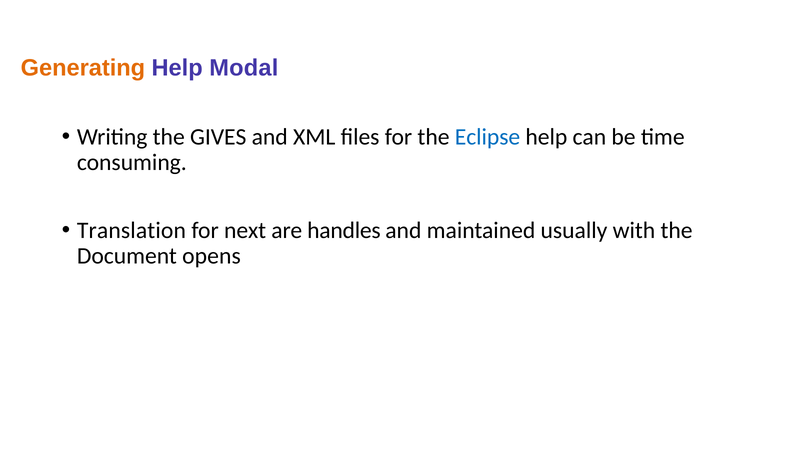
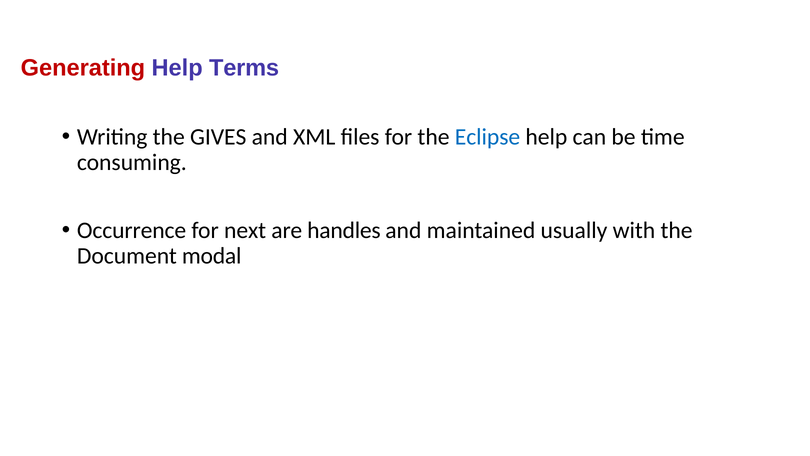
Generating colour: orange -> red
Modal: Modal -> Terms
Translation: Translation -> Occurrence
opens: opens -> modal
